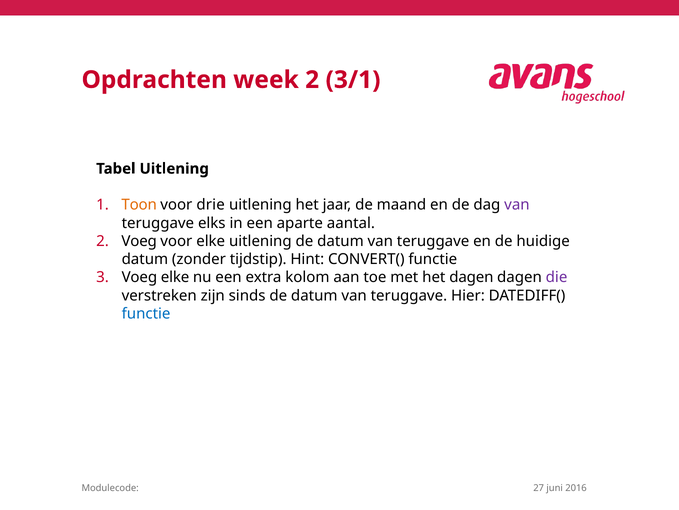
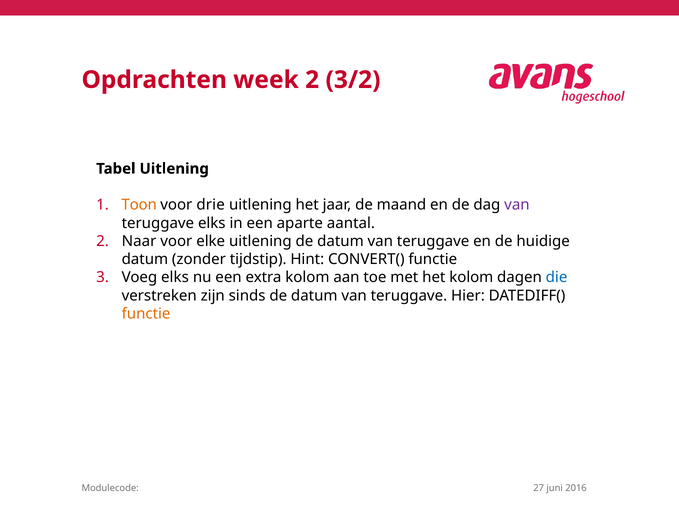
3/1: 3/1 -> 3/2
2 Voeg: Voeg -> Naar
Voeg elke: elke -> elks
het dagen: dagen -> kolom
die colour: purple -> blue
functie at (146, 313) colour: blue -> orange
